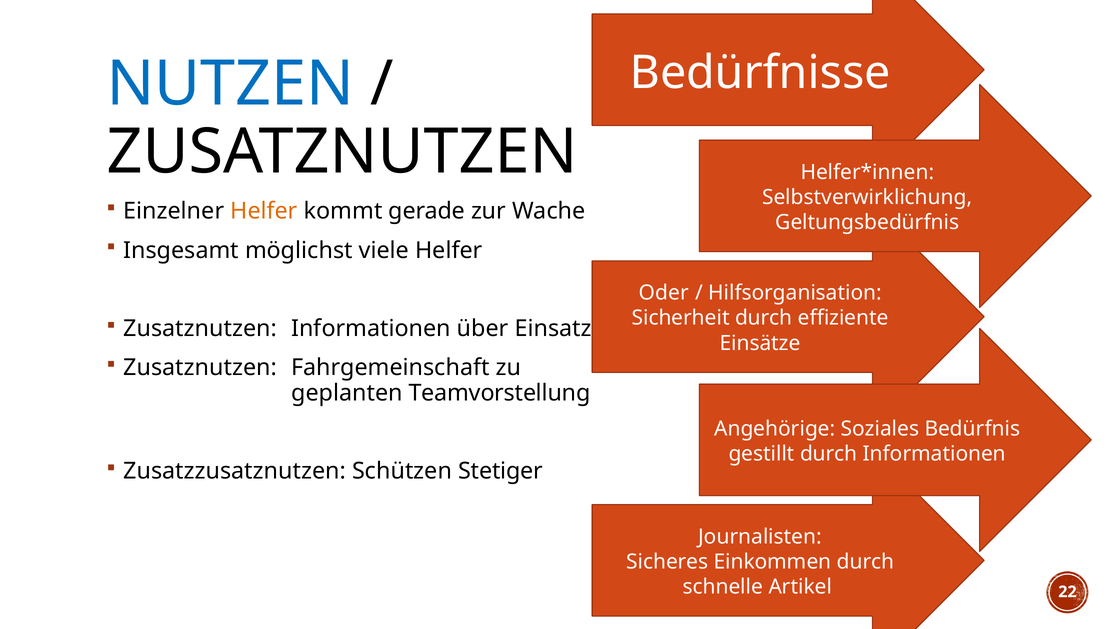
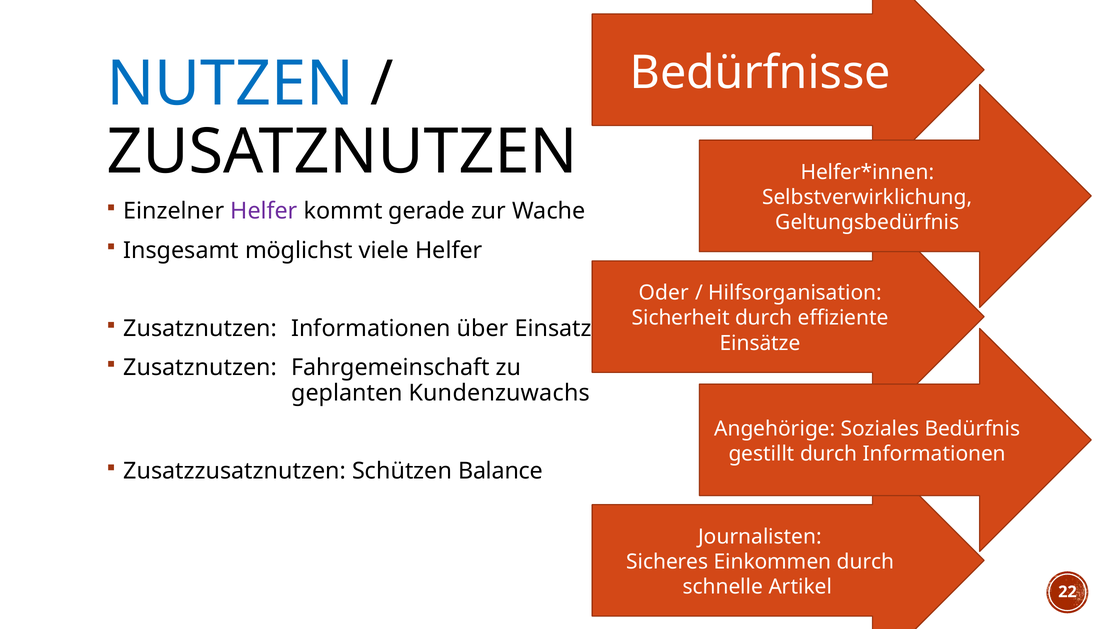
Helfer at (264, 211) colour: orange -> purple
Teamvorstellung: Teamvorstellung -> Kundenzuwachs
Stetiger: Stetiger -> Balance
